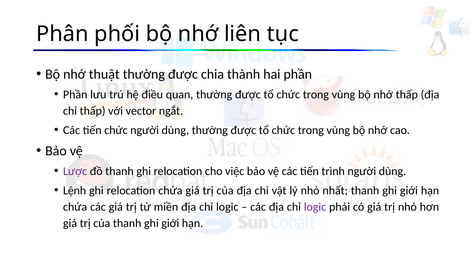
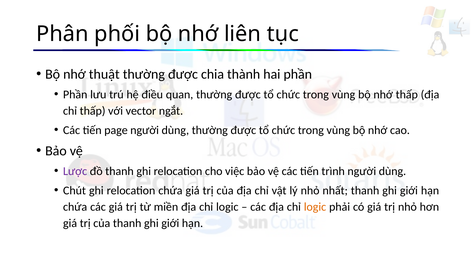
tiến chức: chức -> page
Lệnh: Lệnh -> Chút
logic at (315, 207) colour: purple -> orange
